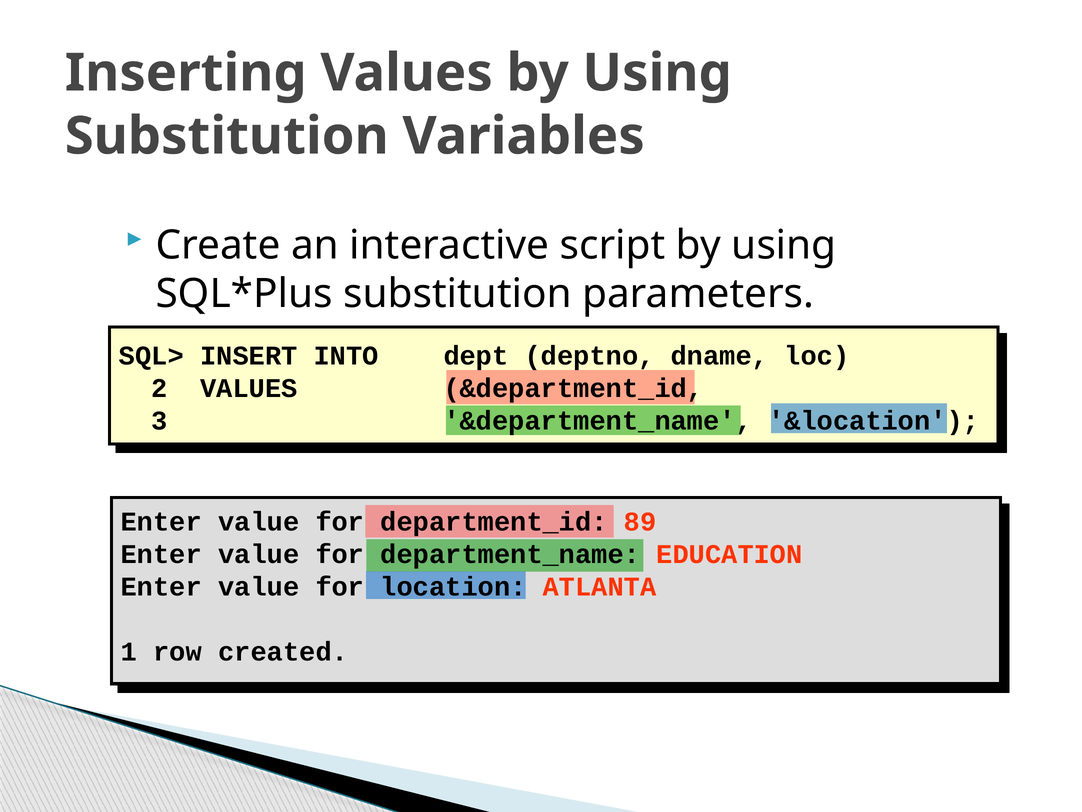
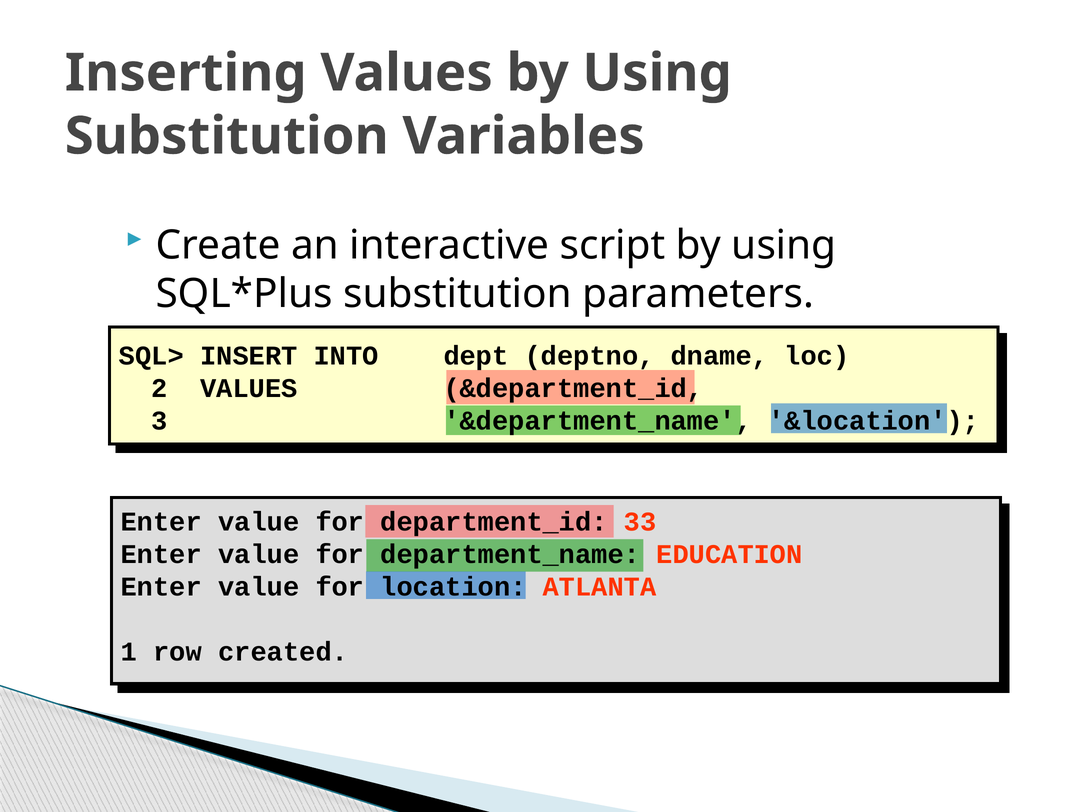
89: 89 -> 33
